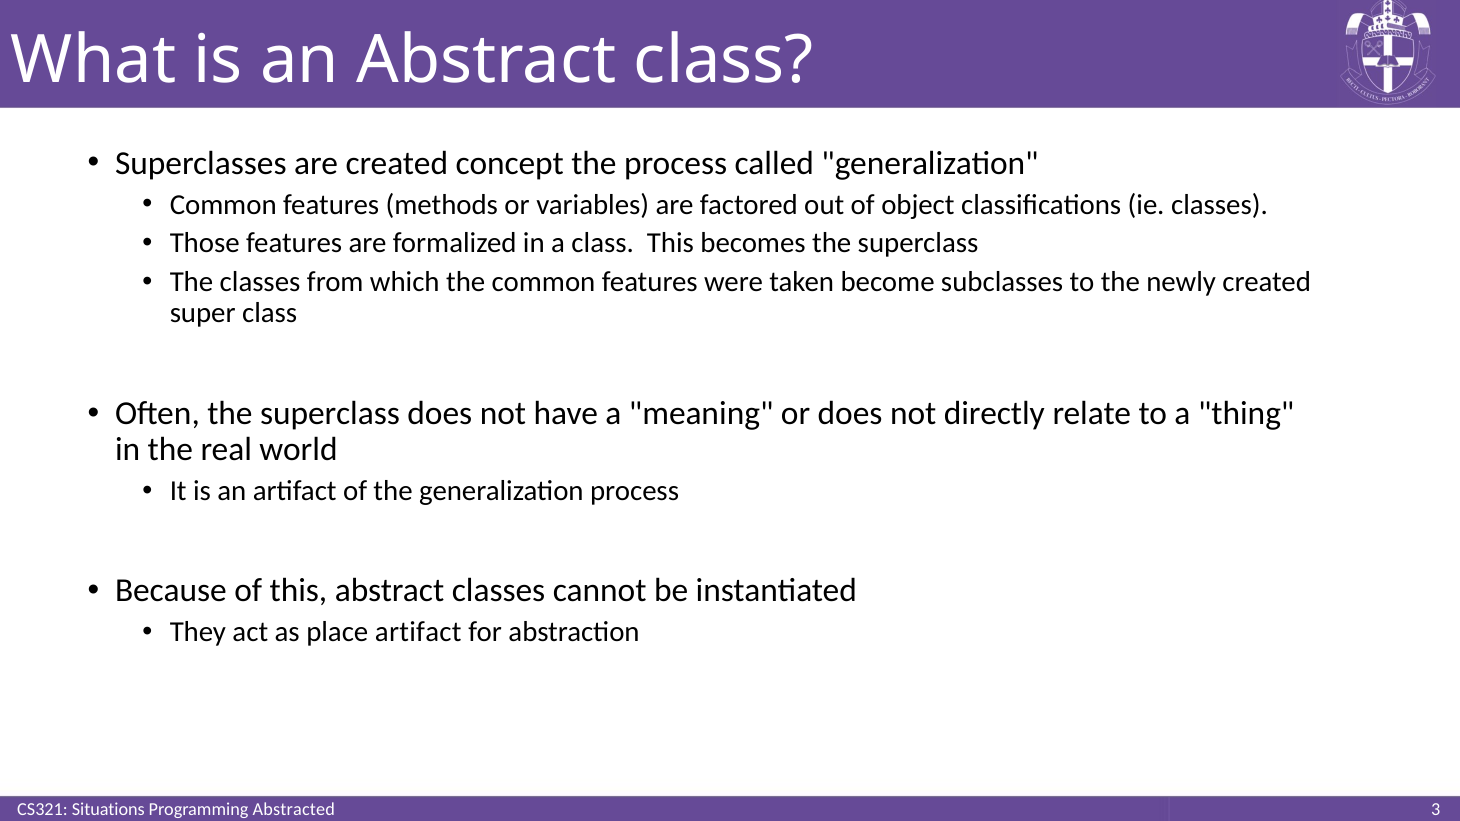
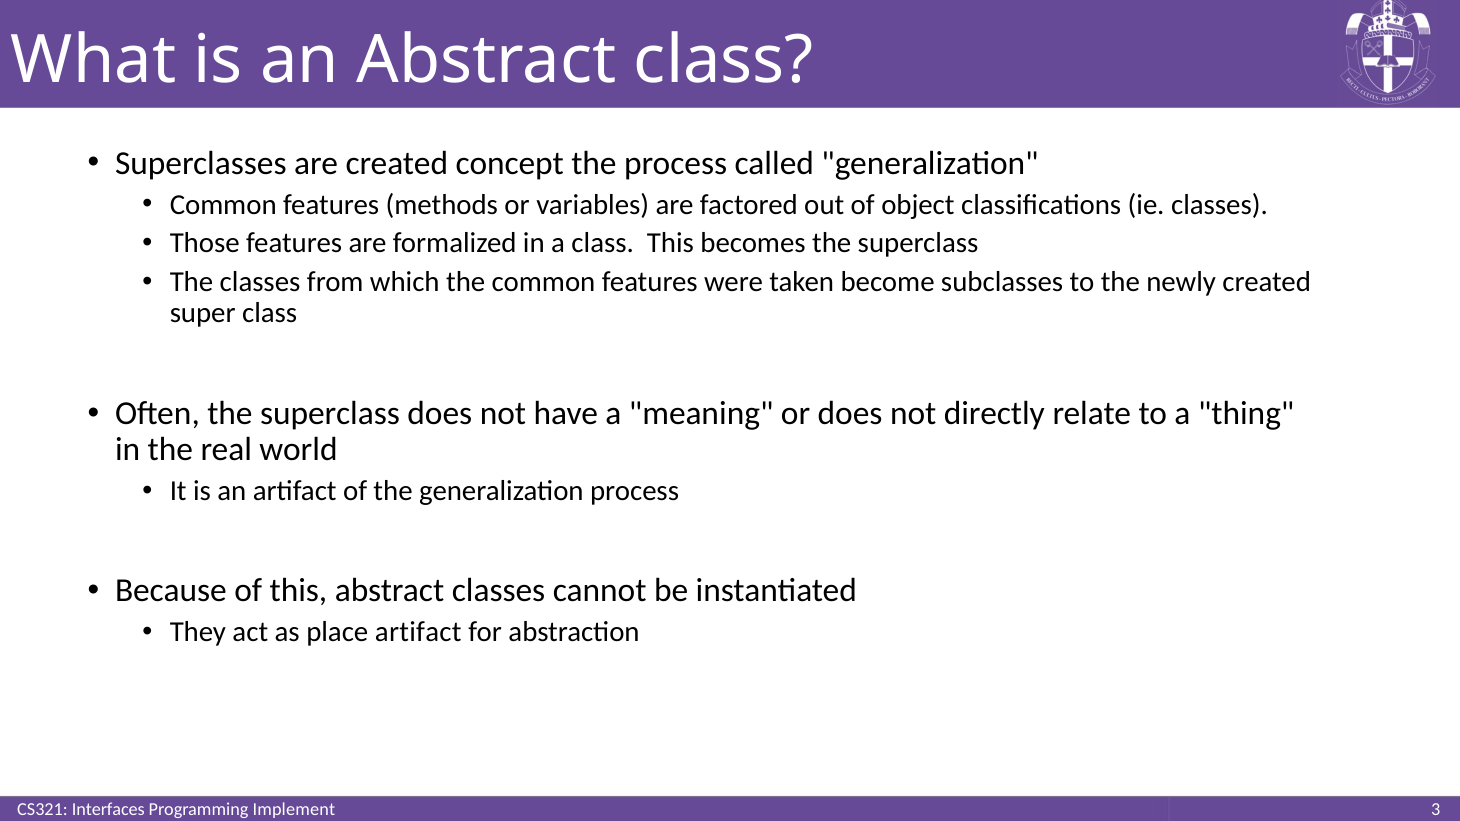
Situations: Situations -> Interfaces
Abstracted: Abstracted -> Implement
